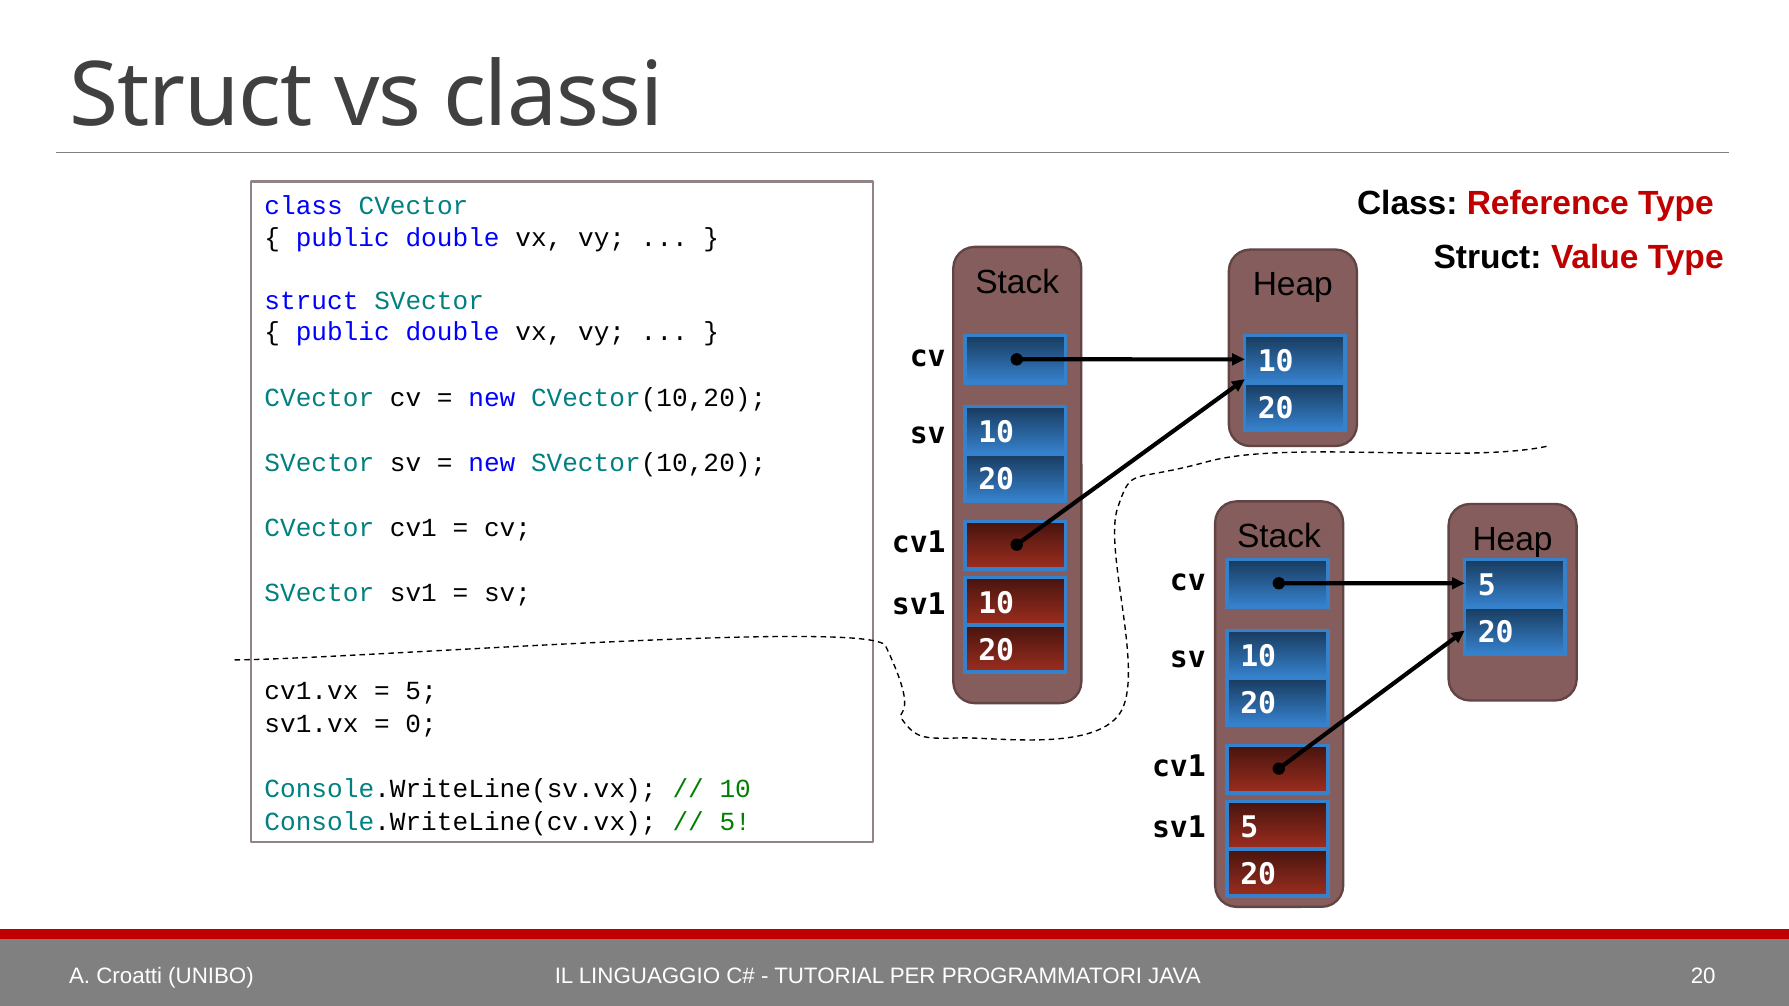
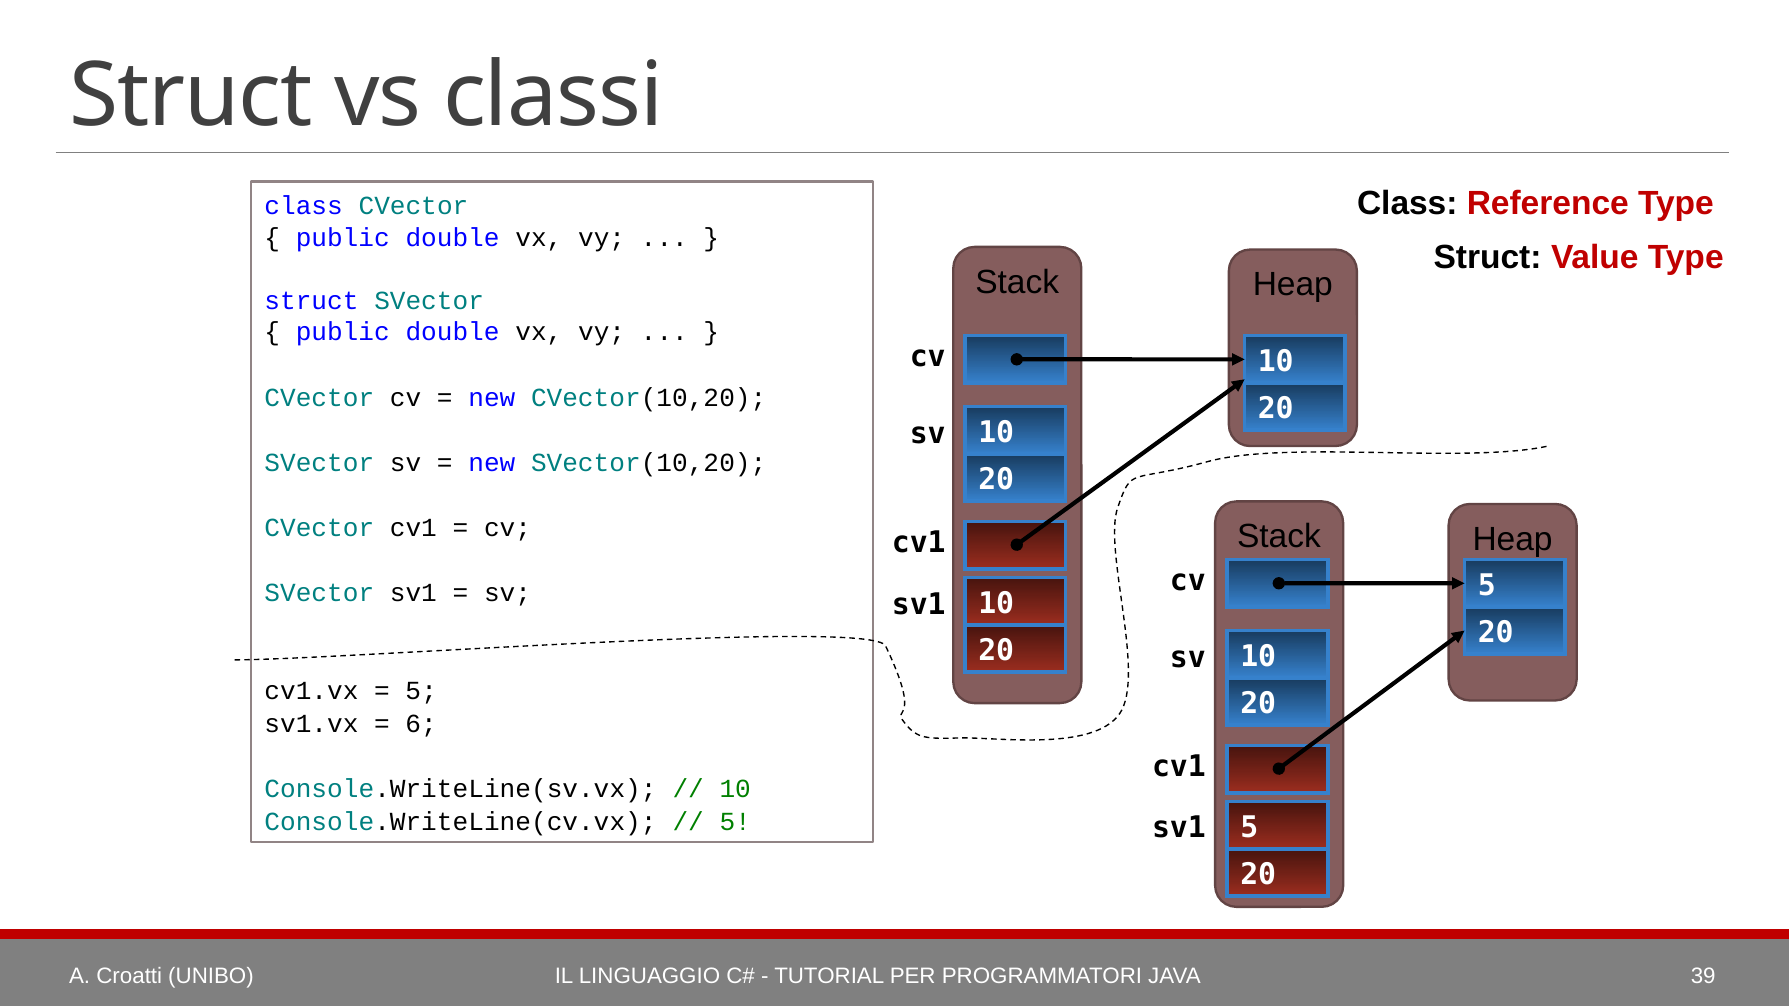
0: 0 -> 6
JAVA 20: 20 -> 39
